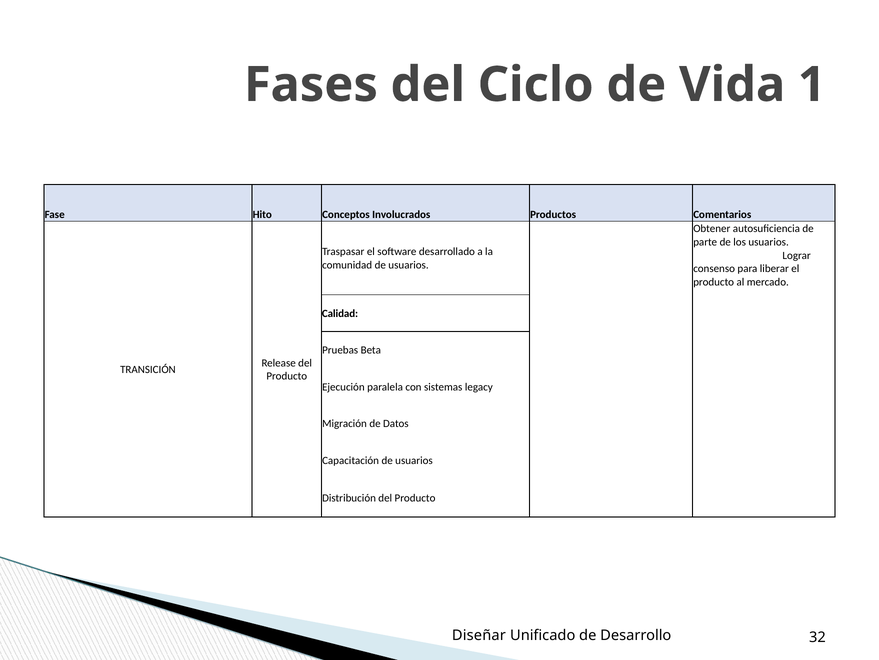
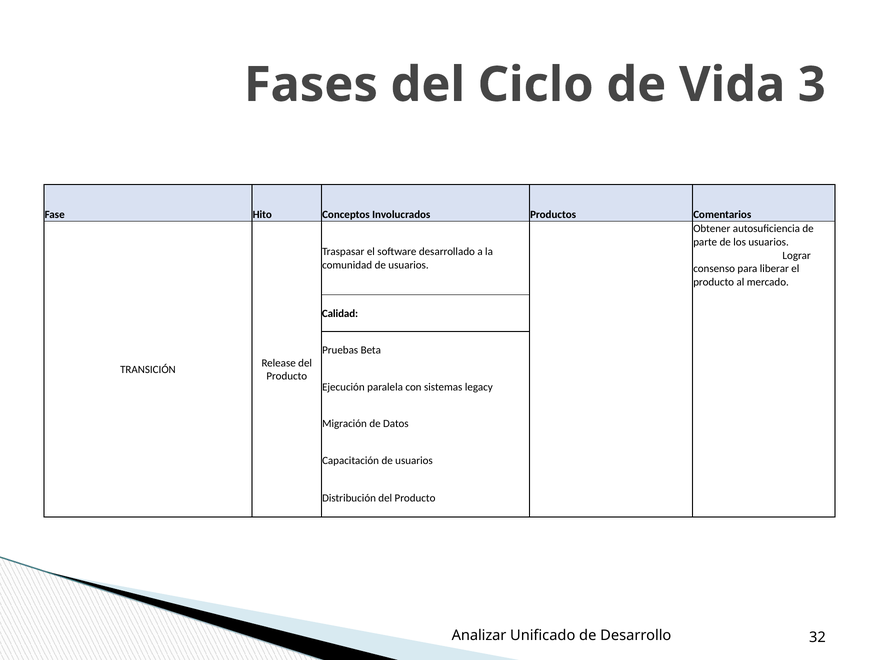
1: 1 -> 3
Diseñar: Diseñar -> Analizar
